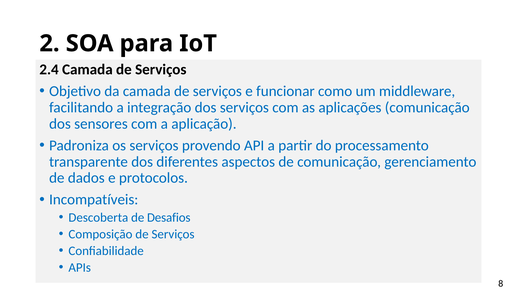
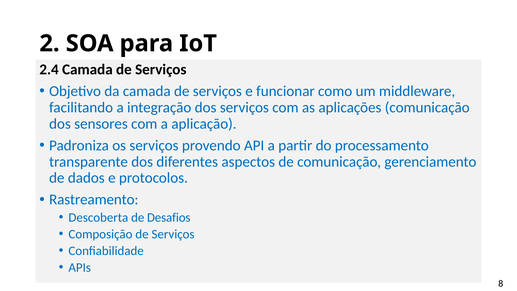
Incompatíveis: Incompatíveis -> Rastreamento
